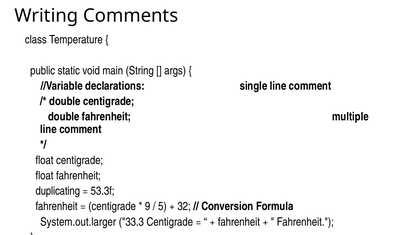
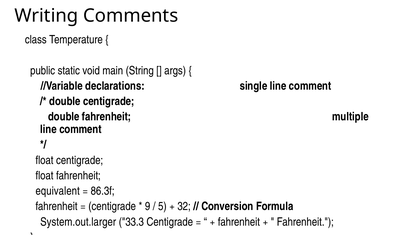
duplicating: duplicating -> equivalent
53.3f: 53.3f -> 86.3f
